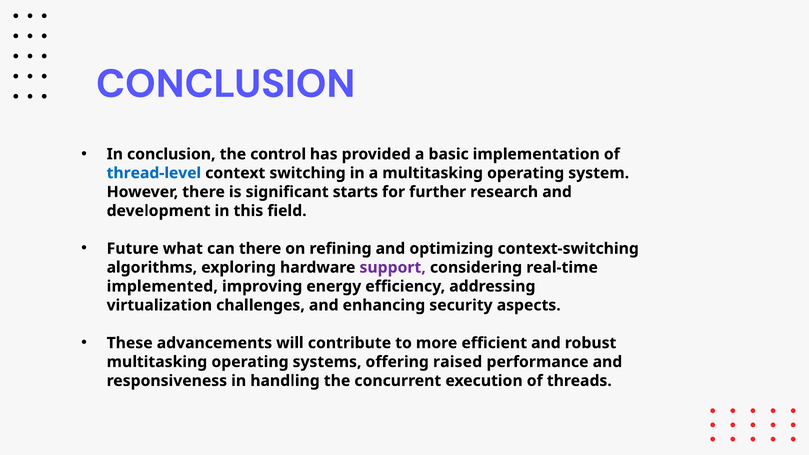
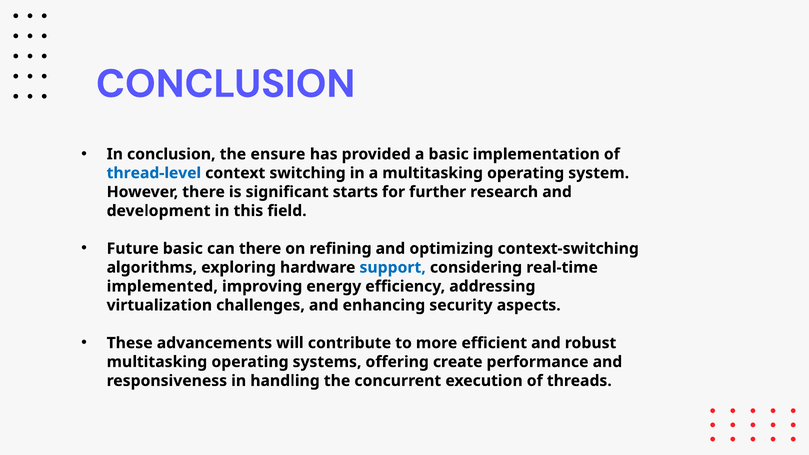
control: control -> ensure
Future what: what -> basic
support colour: purple -> blue
raised: raised -> create
